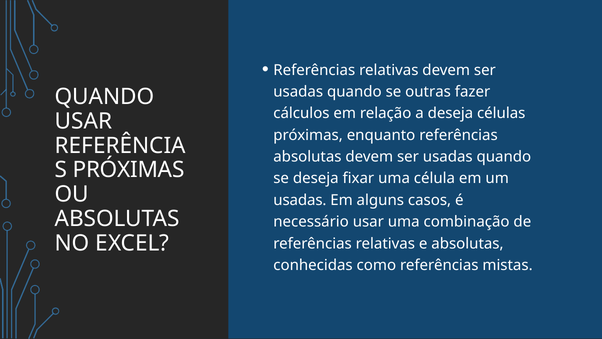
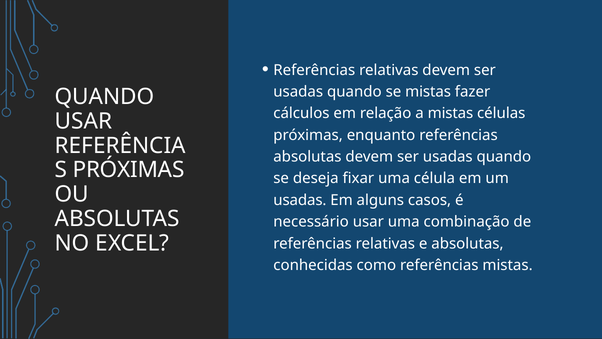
se outras: outras -> mistas
a deseja: deseja -> mistas
